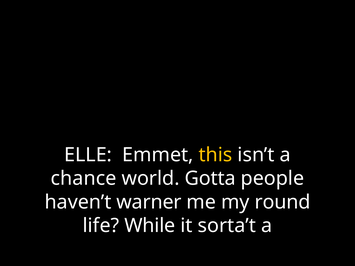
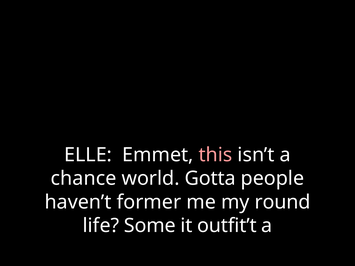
this colour: yellow -> pink
warner: warner -> former
While: While -> Some
sorta’t: sorta’t -> outfit’t
